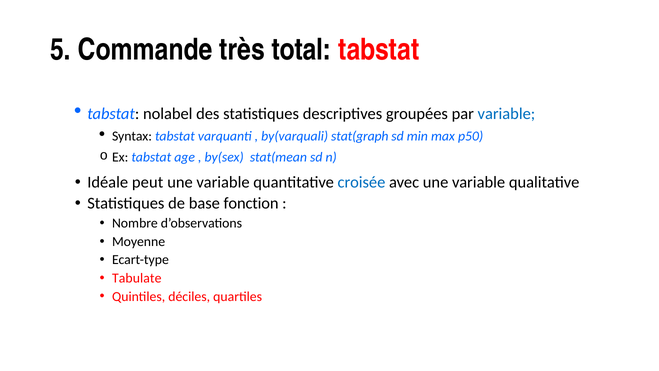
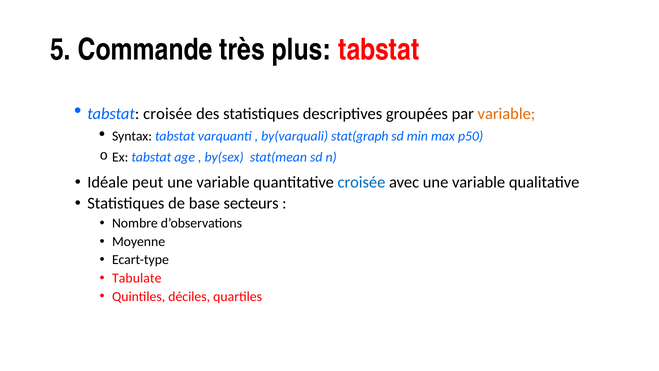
total: total -> plus
tabstat nolabel: nolabel -> croisée
variable at (506, 114) colour: blue -> orange
fonction: fonction -> secteurs
